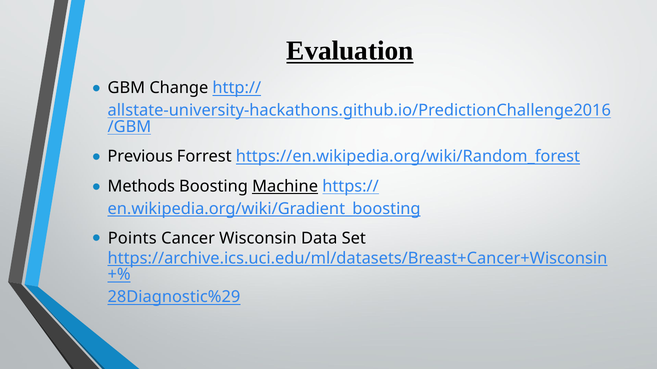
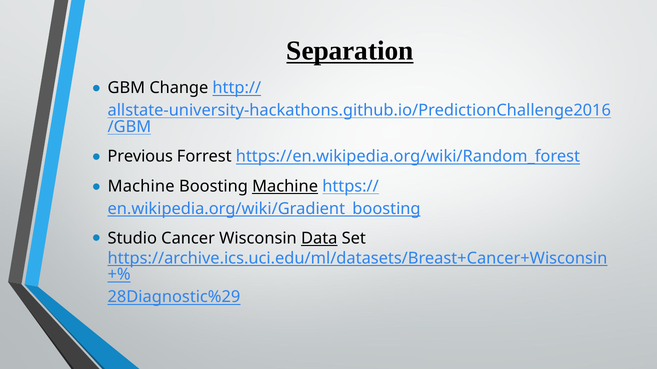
Evaluation: Evaluation -> Separation
Methods at (141, 187): Methods -> Machine
Points: Points -> Studio
Data underline: none -> present
